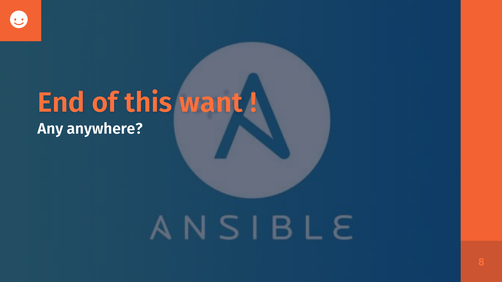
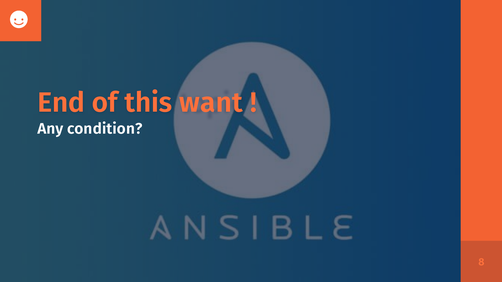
anywhere: anywhere -> condition
